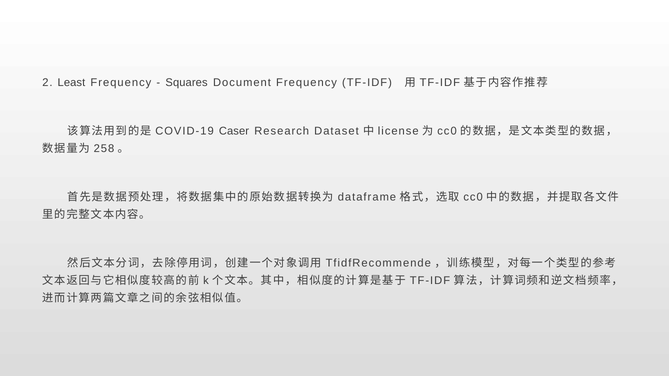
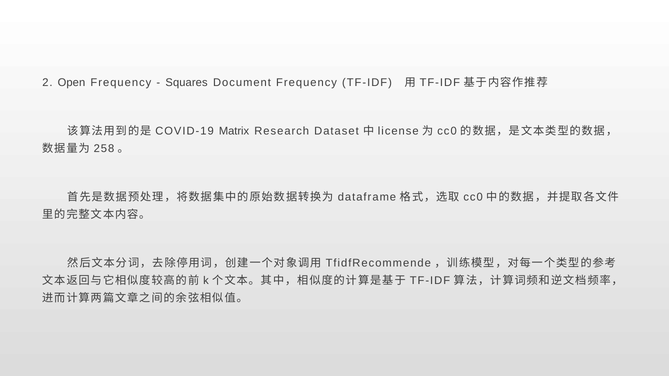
Least: Least -> Open
Caser: Caser -> Matrix
